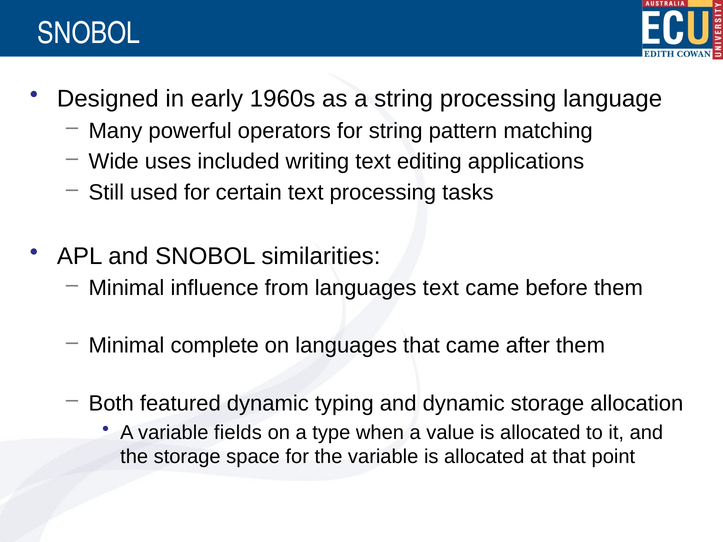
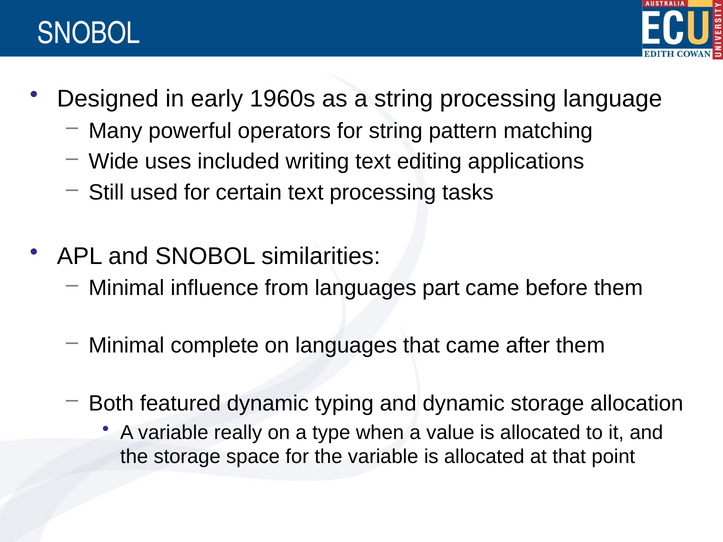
languages text: text -> part
fields: fields -> really
